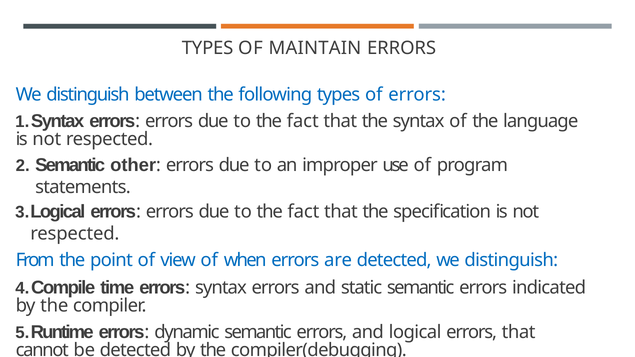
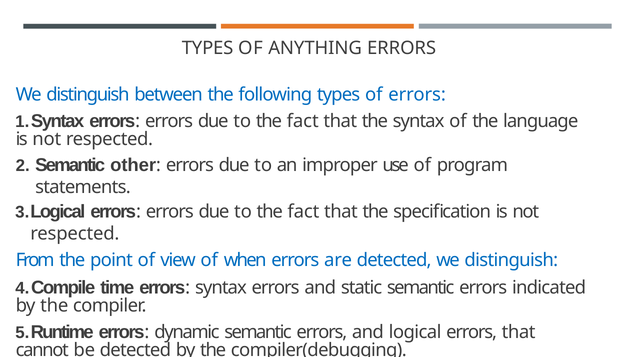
MAINTAIN: MAINTAIN -> ANYTHING
